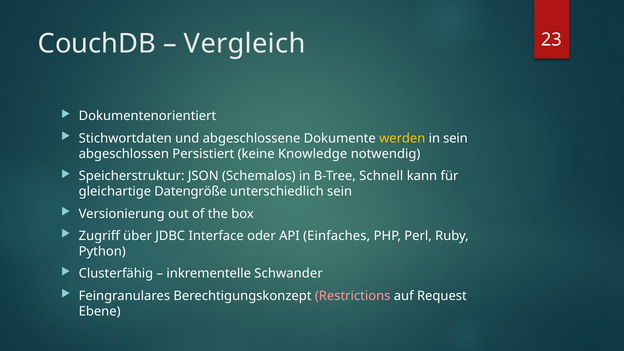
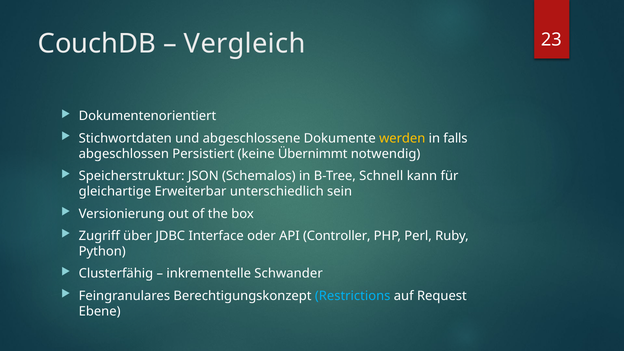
in sein: sein -> falls
Knowledge: Knowledge -> Übernimmt
Datengröße: Datengröße -> Erweiterbar
Einfaches: Einfaches -> Controller
Restrictions colour: pink -> light blue
